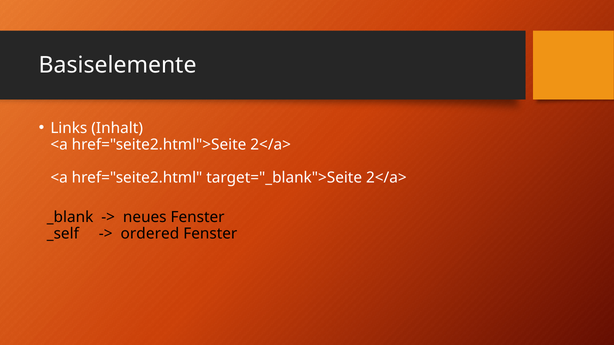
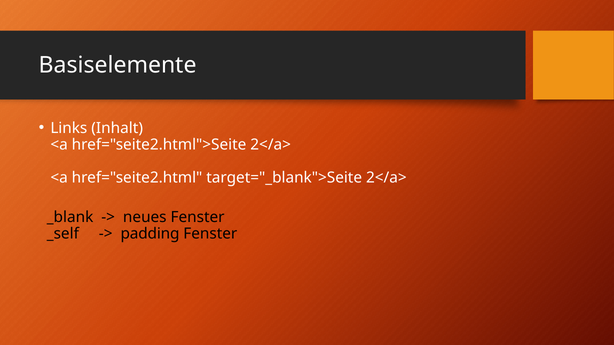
ordered: ordered -> padding
